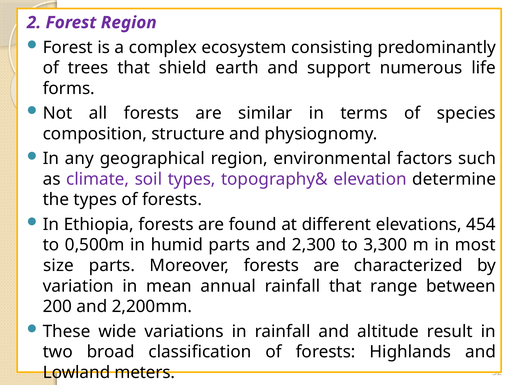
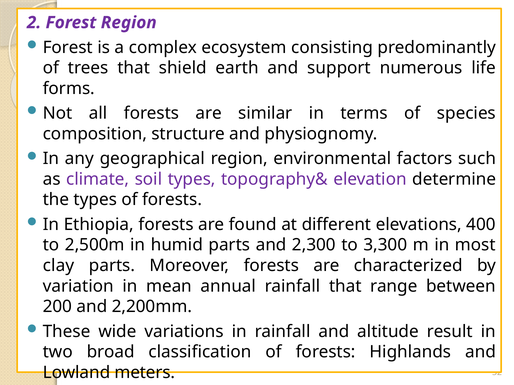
454: 454 -> 400
0,500m: 0,500m -> 2,500m
size: size -> clay
